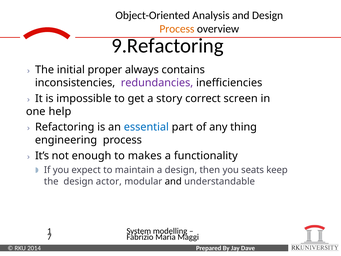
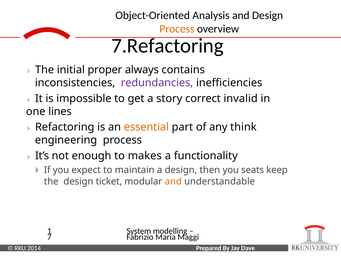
9.Refactoring: 9.Refactoring -> 7.Refactoring
screen: screen -> invalid
help: help -> lines
essential colour: blue -> orange
thing: thing -> think
actor: actor -> ticket
and at (173, 181) colour: black -> orange
